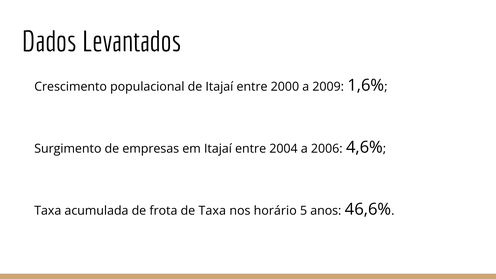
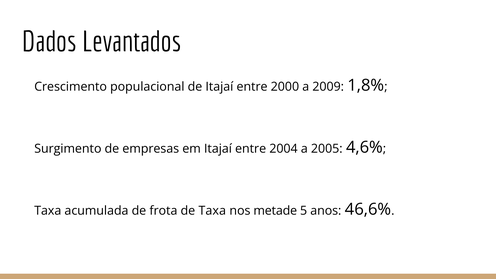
1,6%: 1,6% -> 1,8%
2006: 2006 -> 2005
horário: horário -> metade
